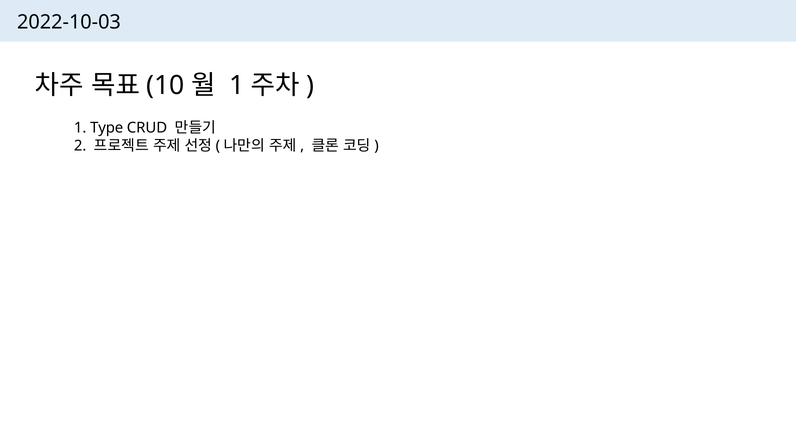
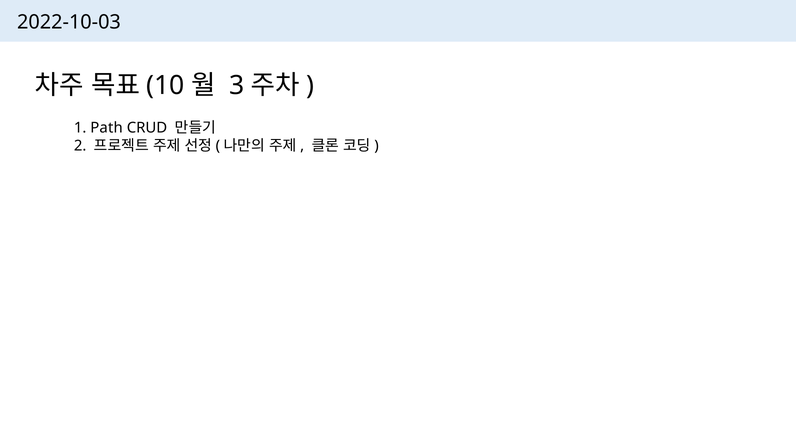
1 at (237, 85): 1 -> 3
Type: Type -> Path
